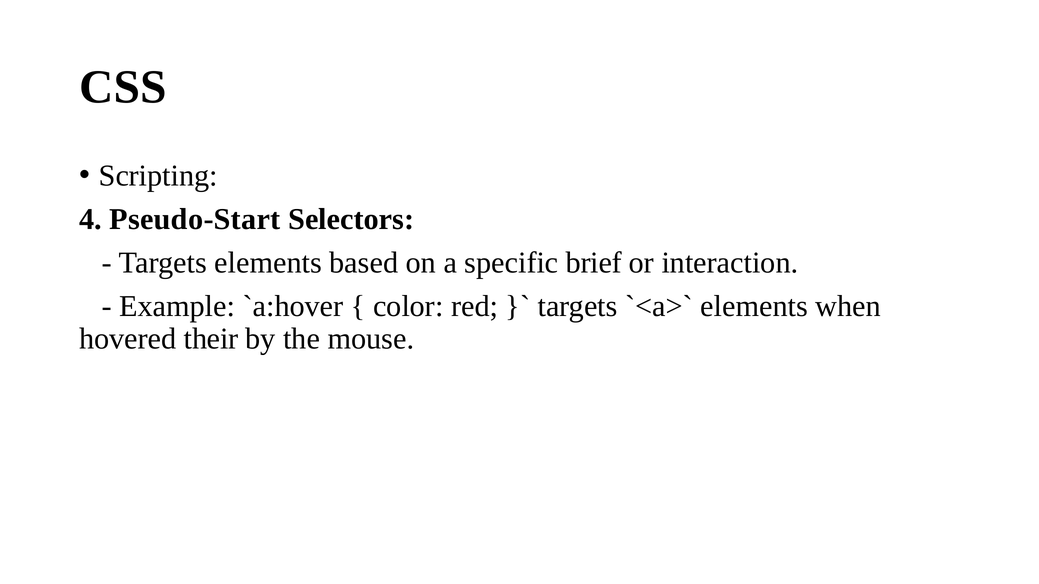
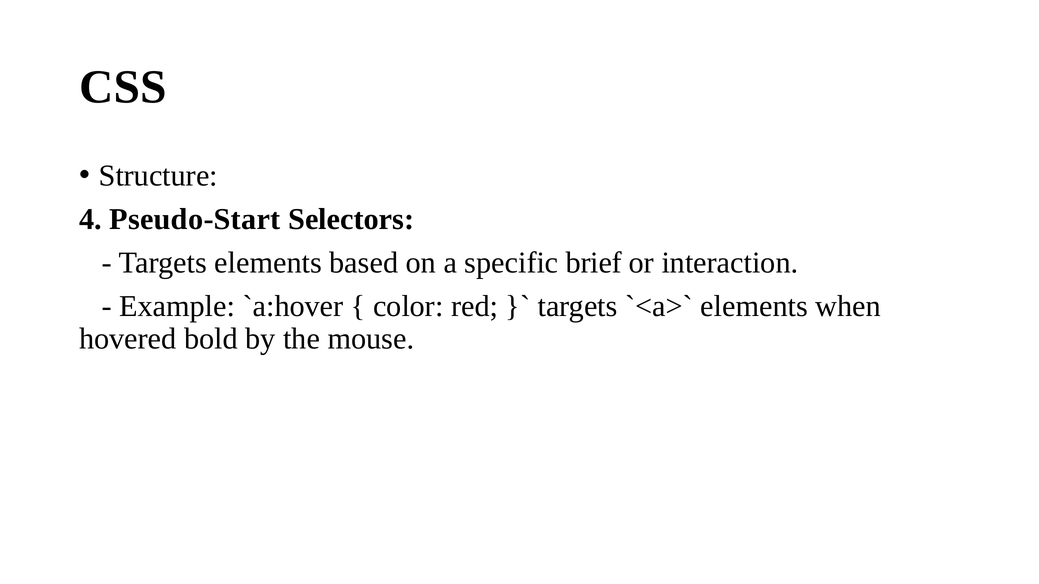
Scripting: Scripting -> Structure
their: their -> bold
